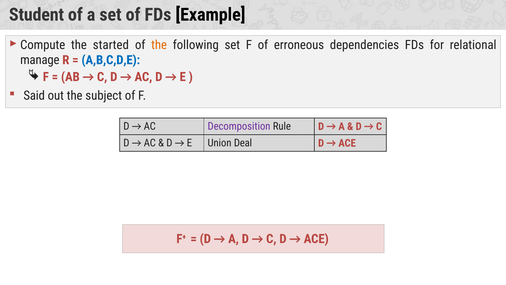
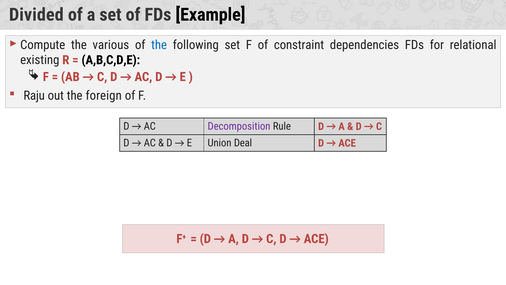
Student: Student -> Divided
started: started -> various
the at (159, 45) colour: orange -> blue
erroneous: erroneous -> constraint
manage: manage -> existing
A,B,C,D,E colour: blue -> black
Said: Said -> Raju
subject: subject -> foreign
